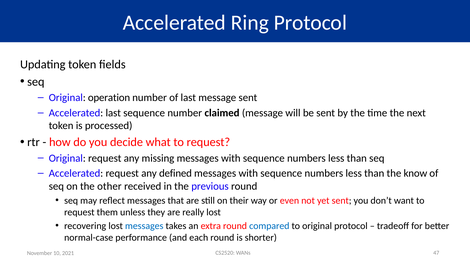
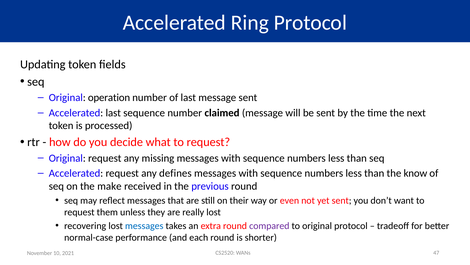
defined: defined -> defines
other: other -> make
compared colour: blue -> purple
